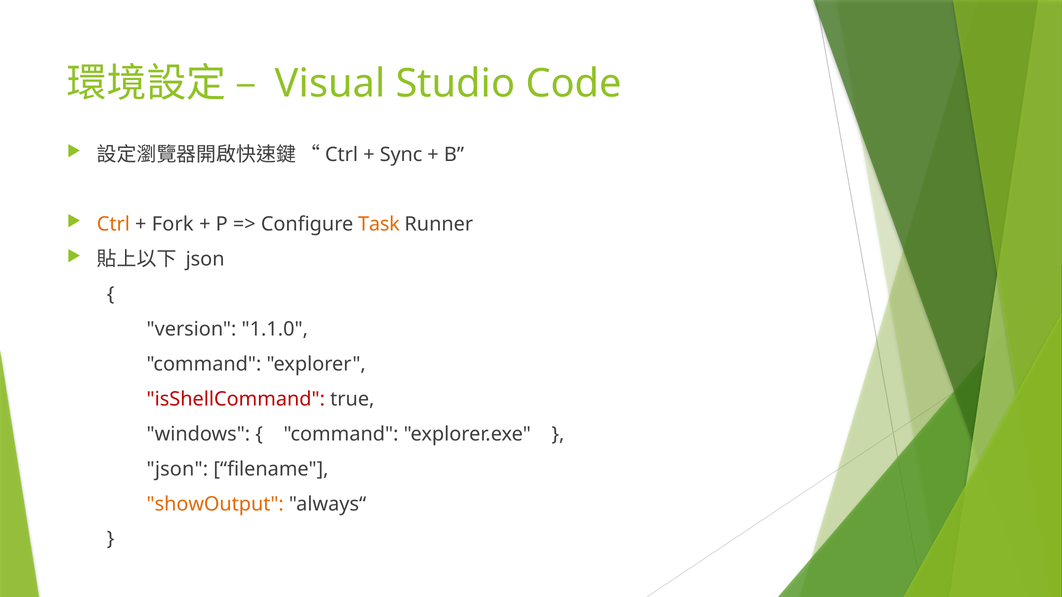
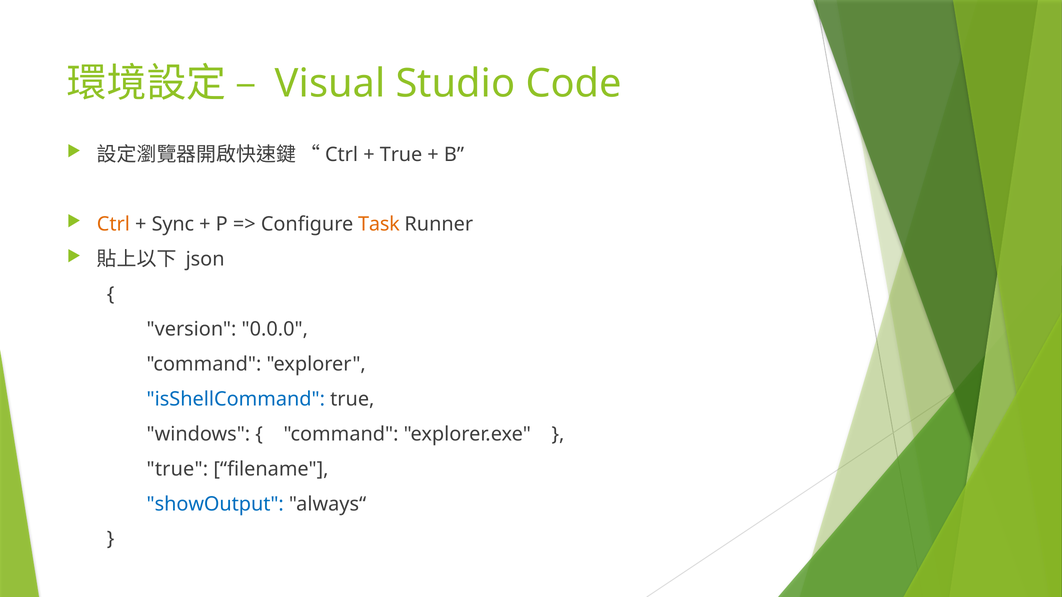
Sync at (401, 155): Sync -> True
Fork: Fork -> Sync
1.1.0: 1.1.0 -> 0.0.0
isShellCommand colour: red -> blue
json at (177, 469): json -> true
showOutput colour: orange -> blue
